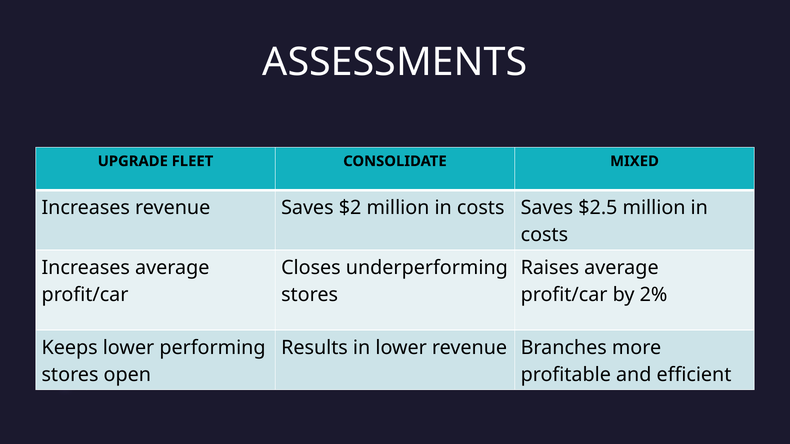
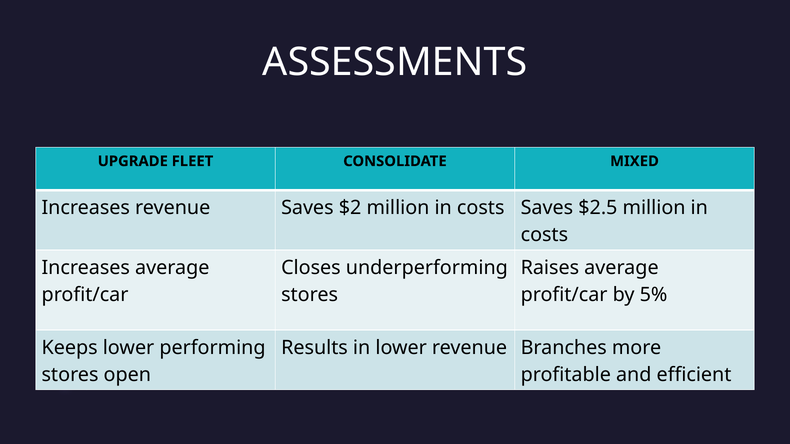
2%: 2% -> 5%
